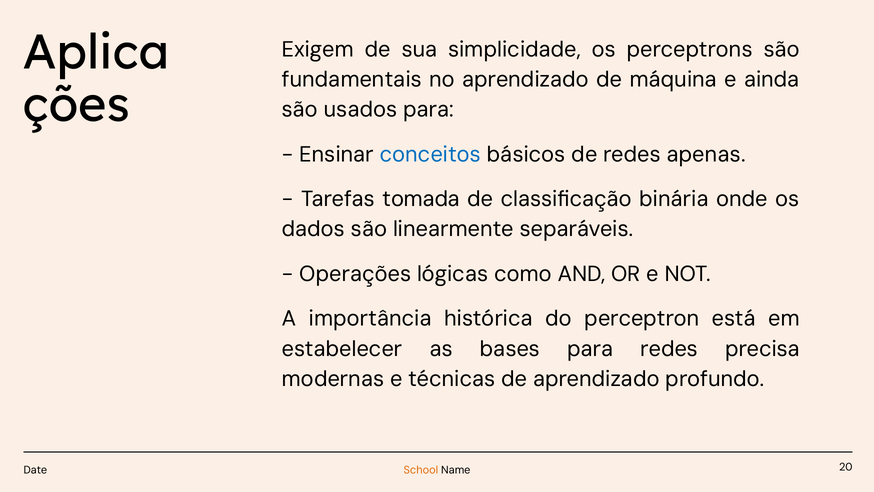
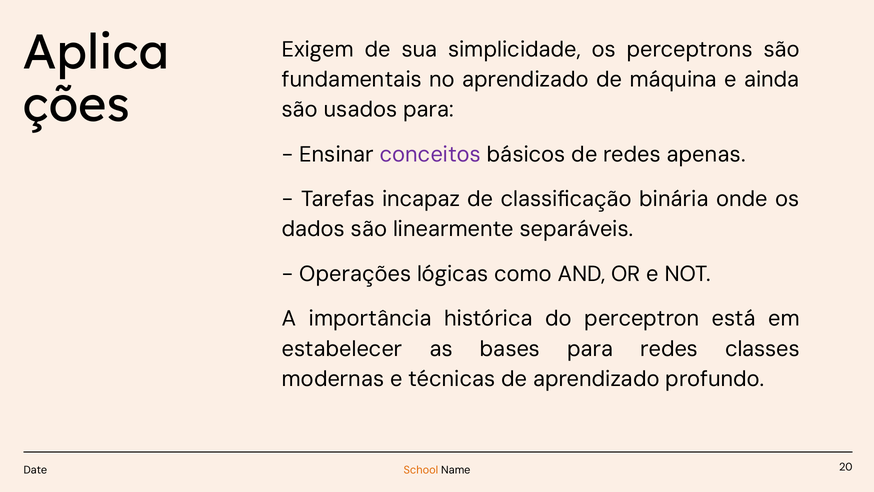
conceitos colour: blue -> purple
tomada: tomada -> incapaz
precisa: precisa -> classes
